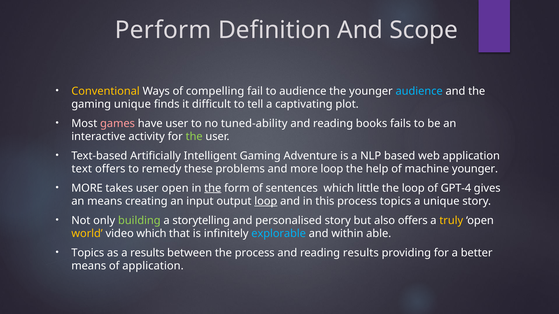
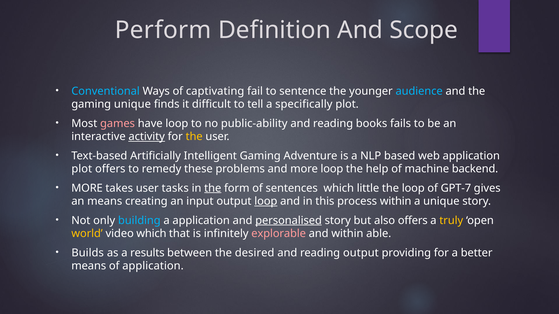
Conventional colour: yellow -> light blue
compelling: compelling -> captivating
to audience: audience -> sentence
captivating: captivating -> specifically
have user: user -> loop
tuned-ability: tuned-ability -> public-ability
activity underline: none -> present
the at (194, 137) colour: light green -> yellow
text at (82, 169): text -> plot
machine younger: younger -> backend
user open: open -> tasks
GPT-4: GPT-4 -> GPT-7
process topics: topics -> within
building colour: light green -> light blue
a storytelling: storytelling -> application
personalised underline: none -> present
explorable colour: light blue -> pink
Topics at (88, 253): Topics -> Builds
the process: process -> desired
reading results: results -> output
